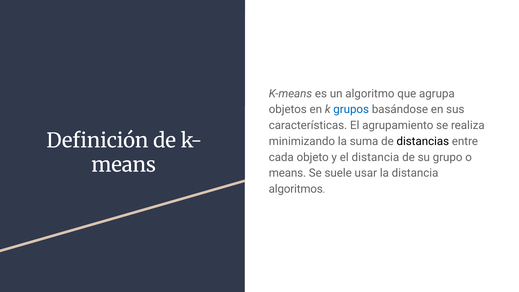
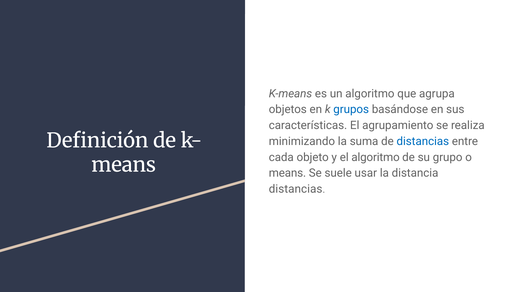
distancias at (423, 141) colour: black -> blue
el distancia: distancia -> algoritmo
algoritmos at (296, 189): algoritmos -> distancias
